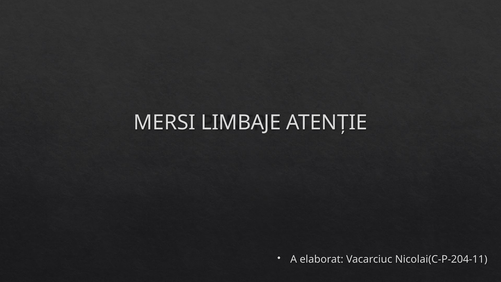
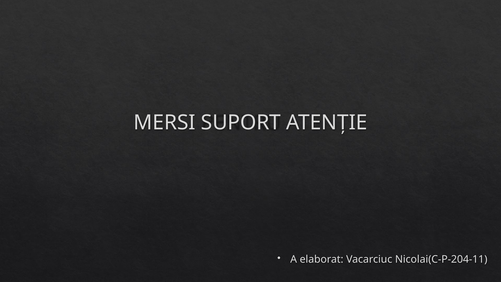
LIMBAJE: LIMBAJE -> SUPORT
